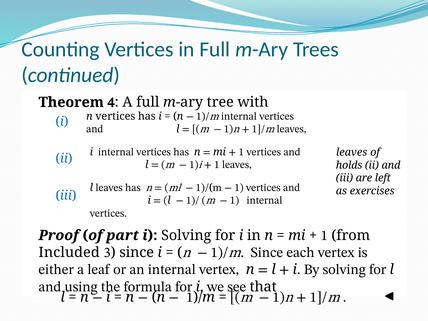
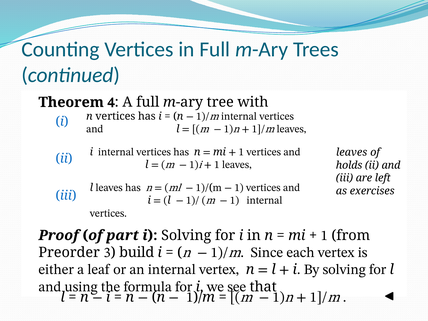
Included: Included -> Preorder
since at (137, 252): since -> build
